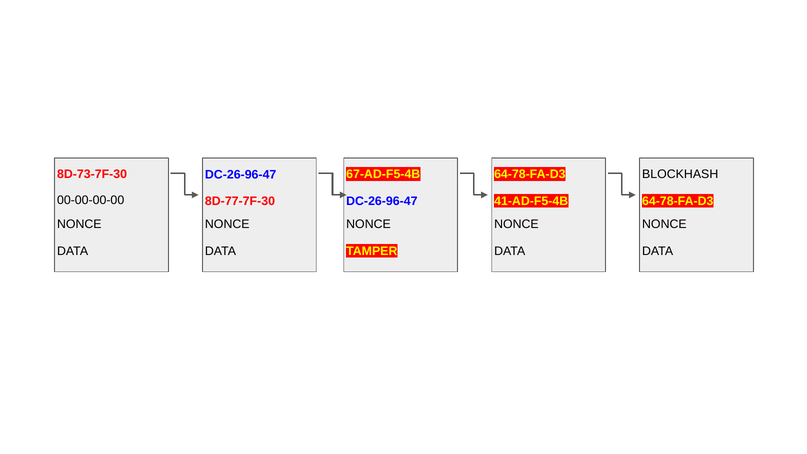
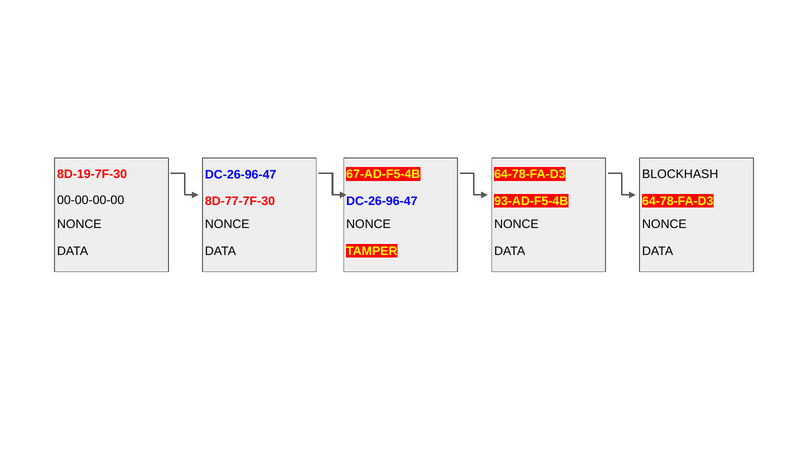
8D-73-7F-30: 8D-73-7F-30 -> 8D-19-7F-30
41-AD-F5-4B: 41-AD-F5-4B -> 93-AD-F5-4B
